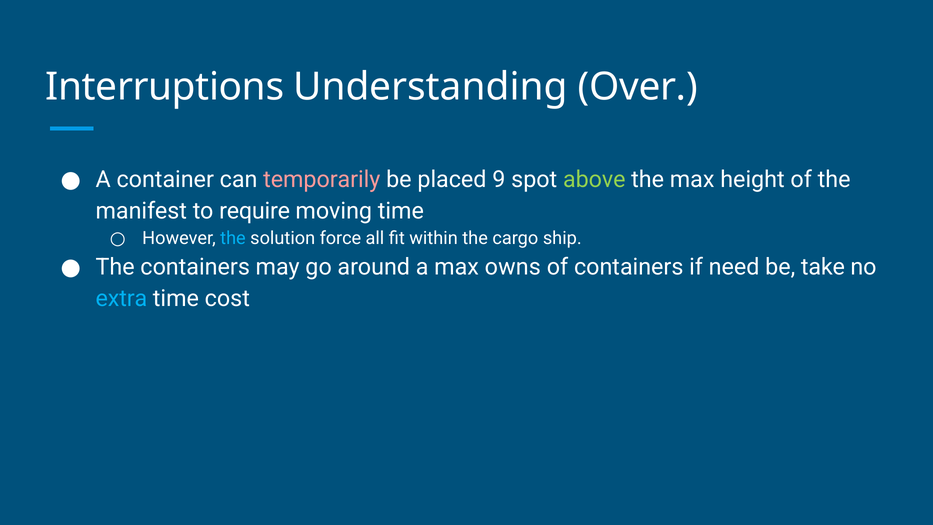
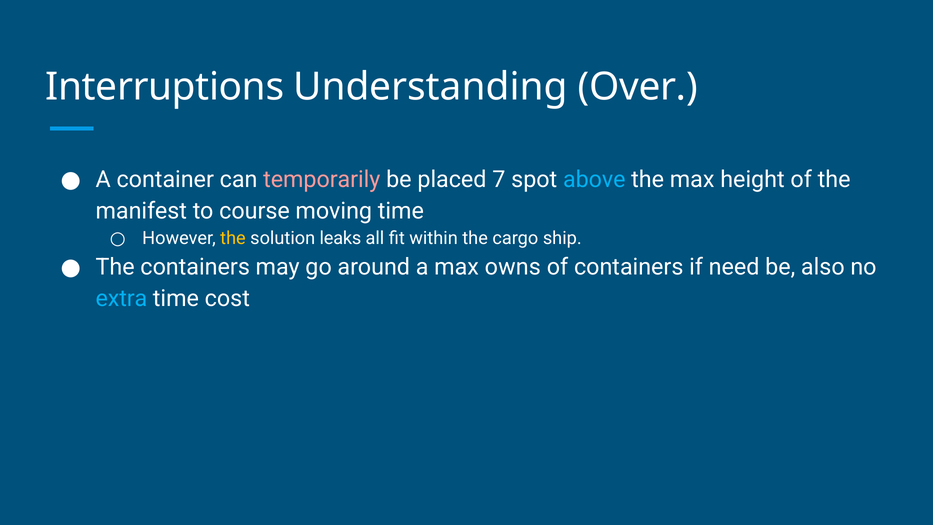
9: 9 -> 7
above colour: light green -> light blue
require: require -> course
the at (233, 238) colour: light blue -> yellow
force: force -> leaks
take: take -> also
